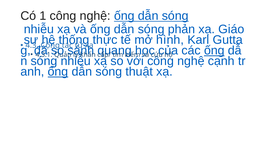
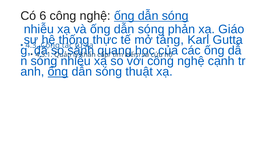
1: 1 -> 6
hình: hình -> tảng
ống at (214, 50) underline: present -> none
